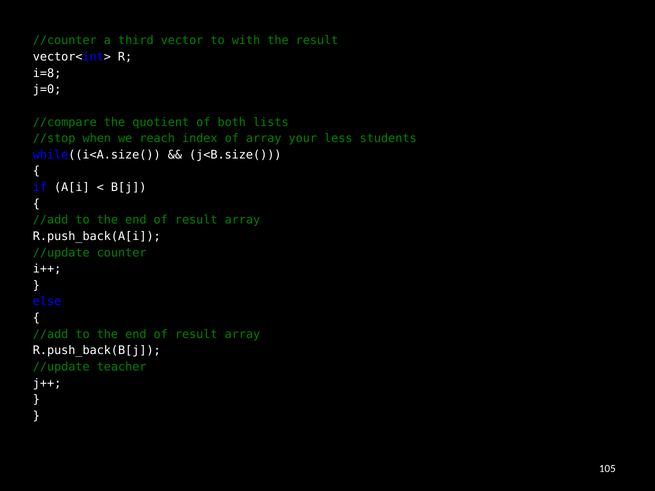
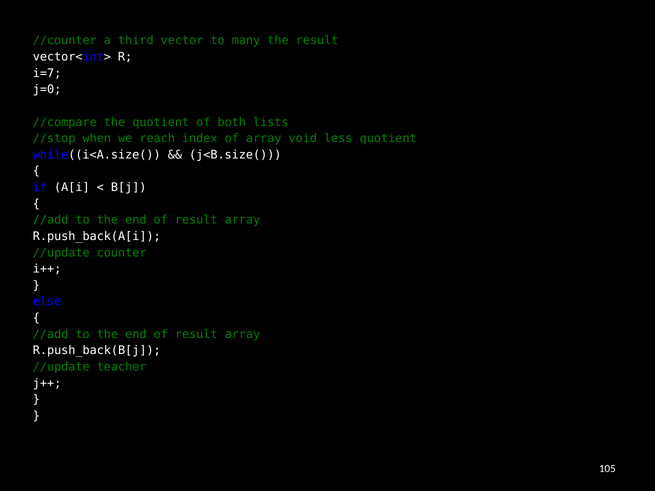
with: with -> many
i=8: i=8 -> i=7
your: your -> void
less students: students -> quotient
